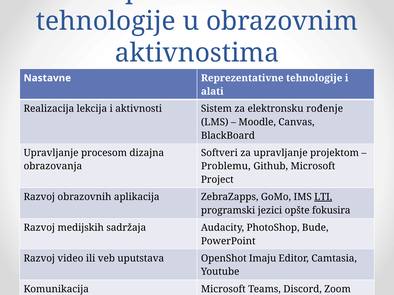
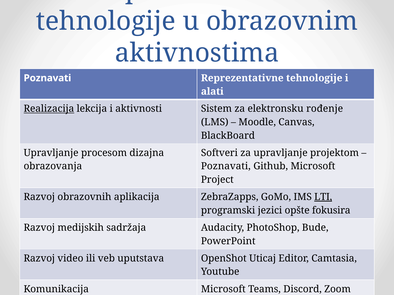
Nastavne at (47, 78): Nastavne -> Poznavati
Realizacija underline: none -> present
Problemu at (226, 166): Problemu -> Poznavati
Imaju: Imaju -> Uticaj
